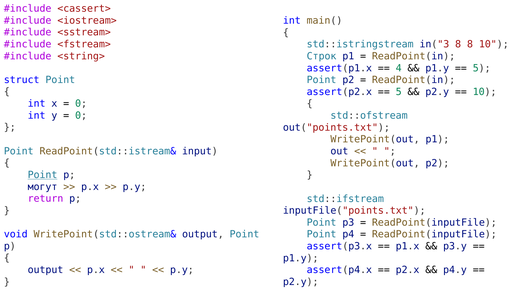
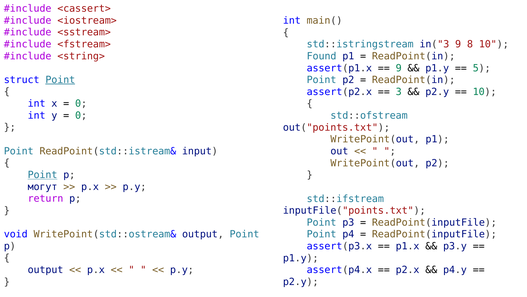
in("3 8: 8 -> 9
Строк: Строк -> Found
4 at (399, 68): 4 -> 9
Point at (60, 80) underline: none -> present
5 at (399, 92): 5 -> 3
